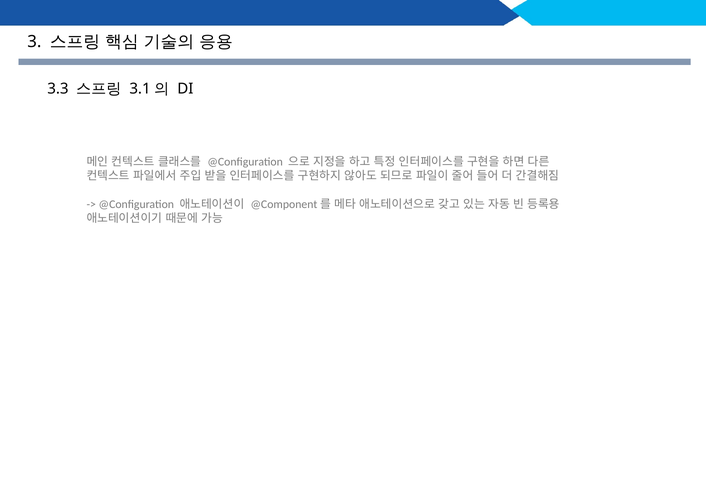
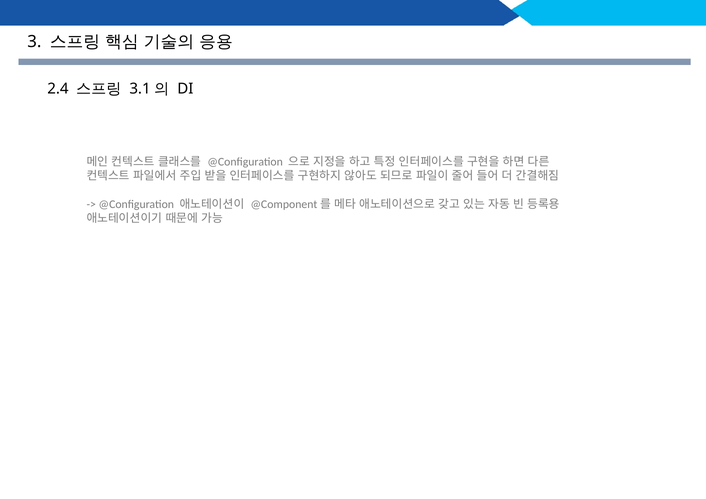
3.3: 3.3 -> 2.4
